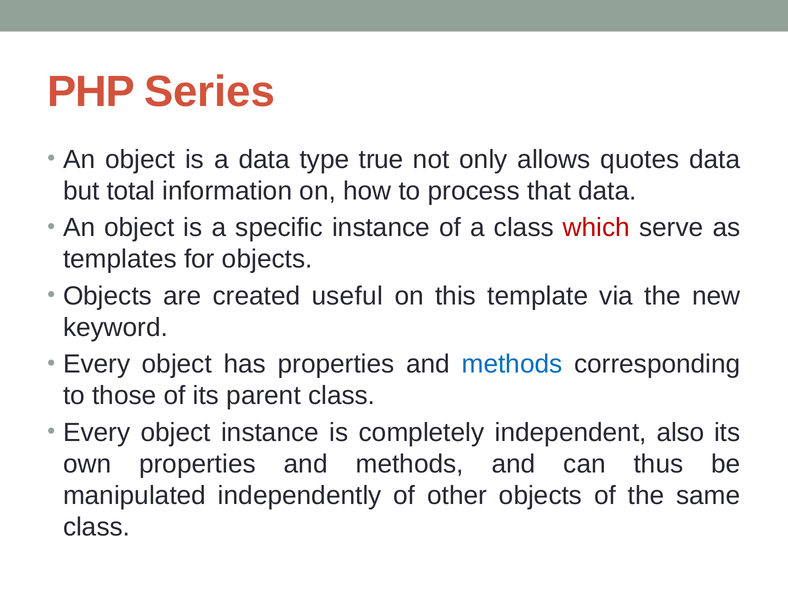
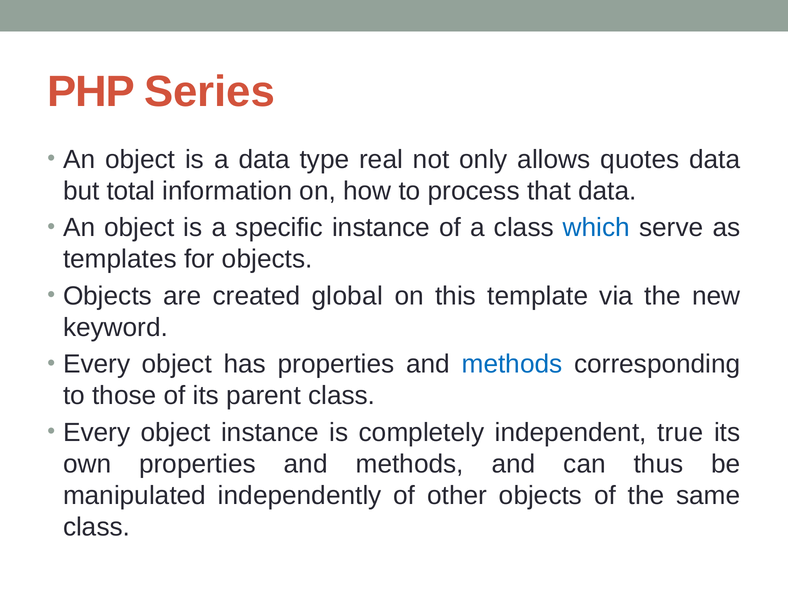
true: true -> real
which colour: red -> blue
useful: useful -> global
also: also -> true
